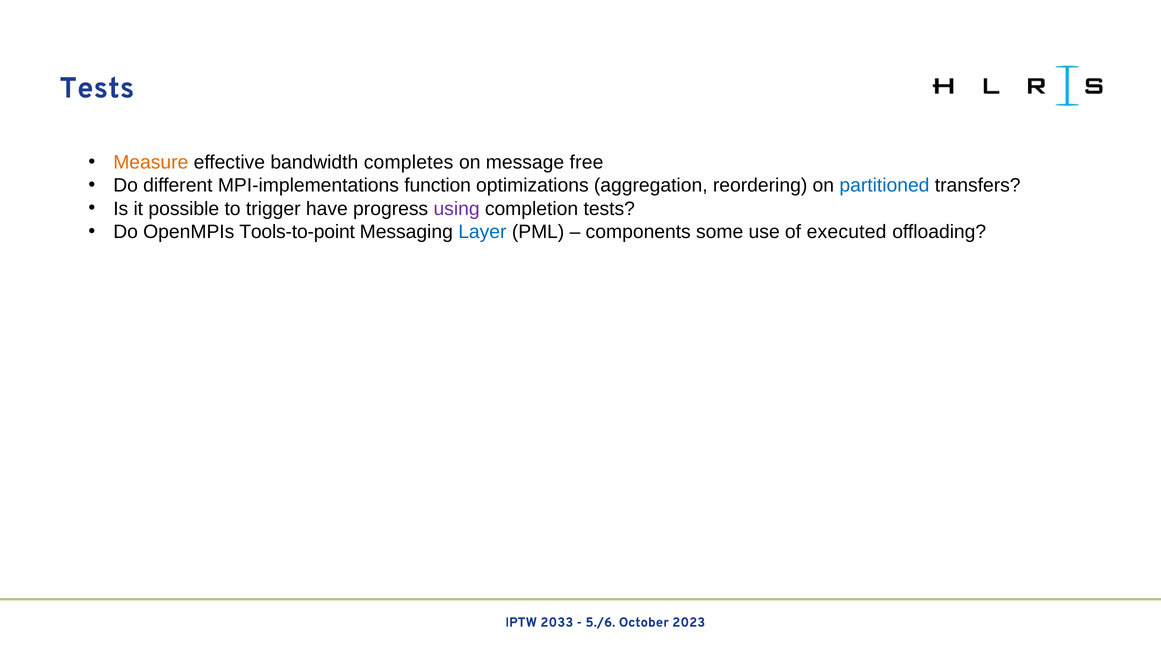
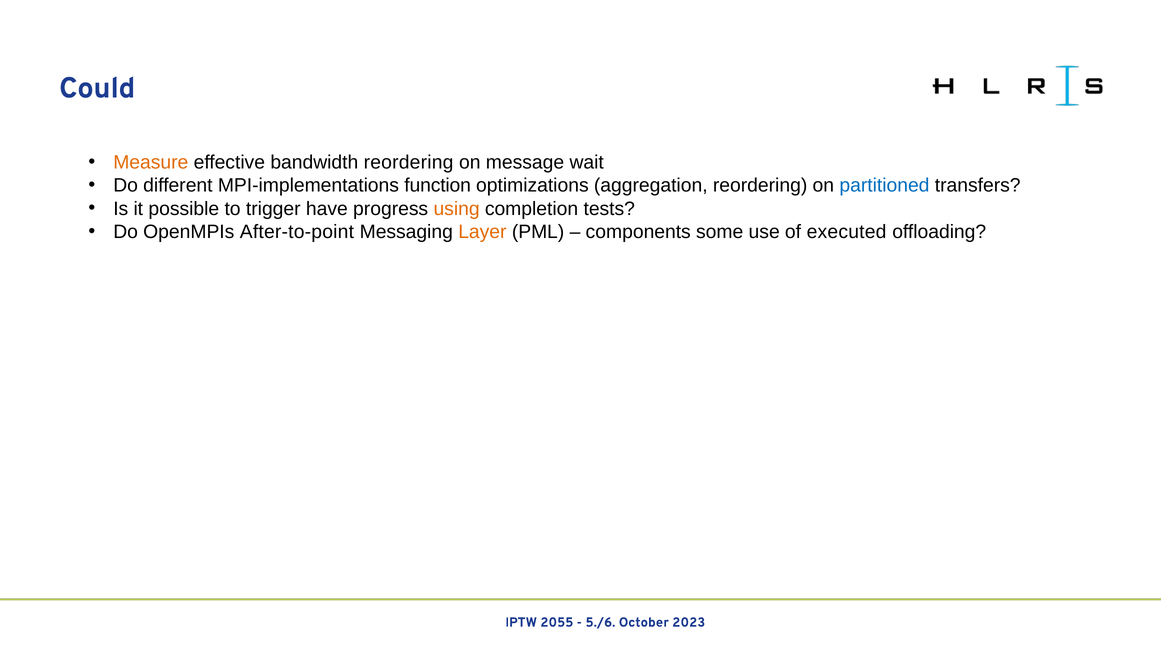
Tests at (97, 88): Tests -> Could
bandwidth completes: completes -> reordering
free: free -> wait
using colour: purple -> orange
Tools-to-point: Tools-to-point -> After-to-point
Layer colour: blue -> orange
2033: 2033 -> 2055
